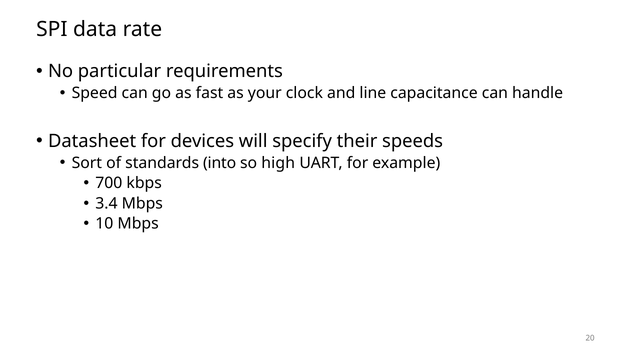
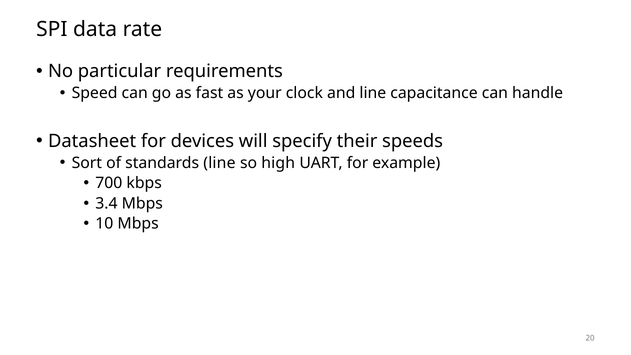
standards into: into -> line
